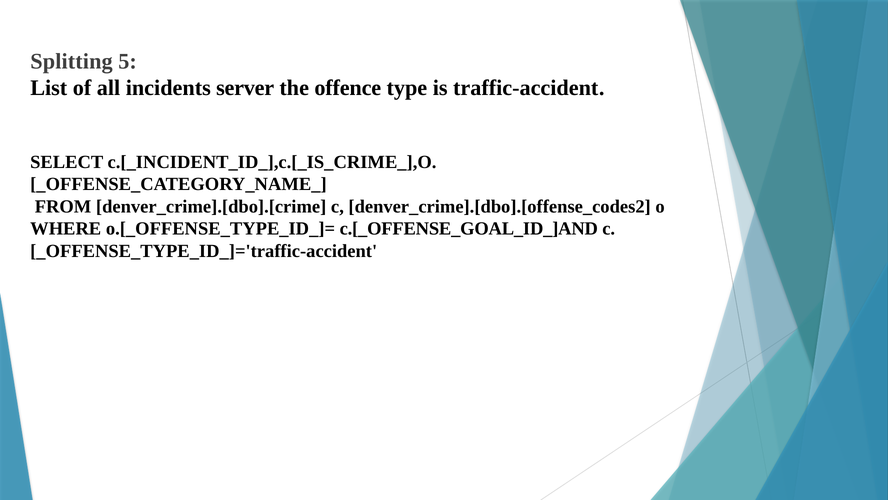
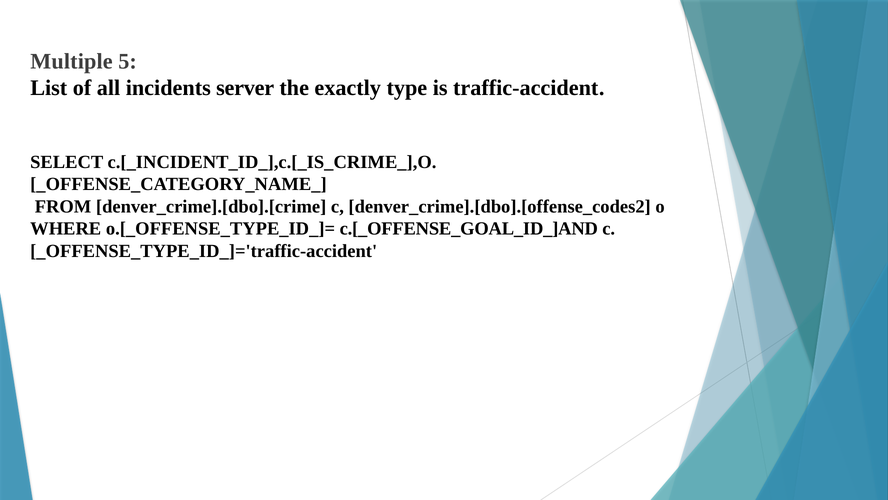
Splitting: Splitting -> Multiple
offence: offence -> exactly
